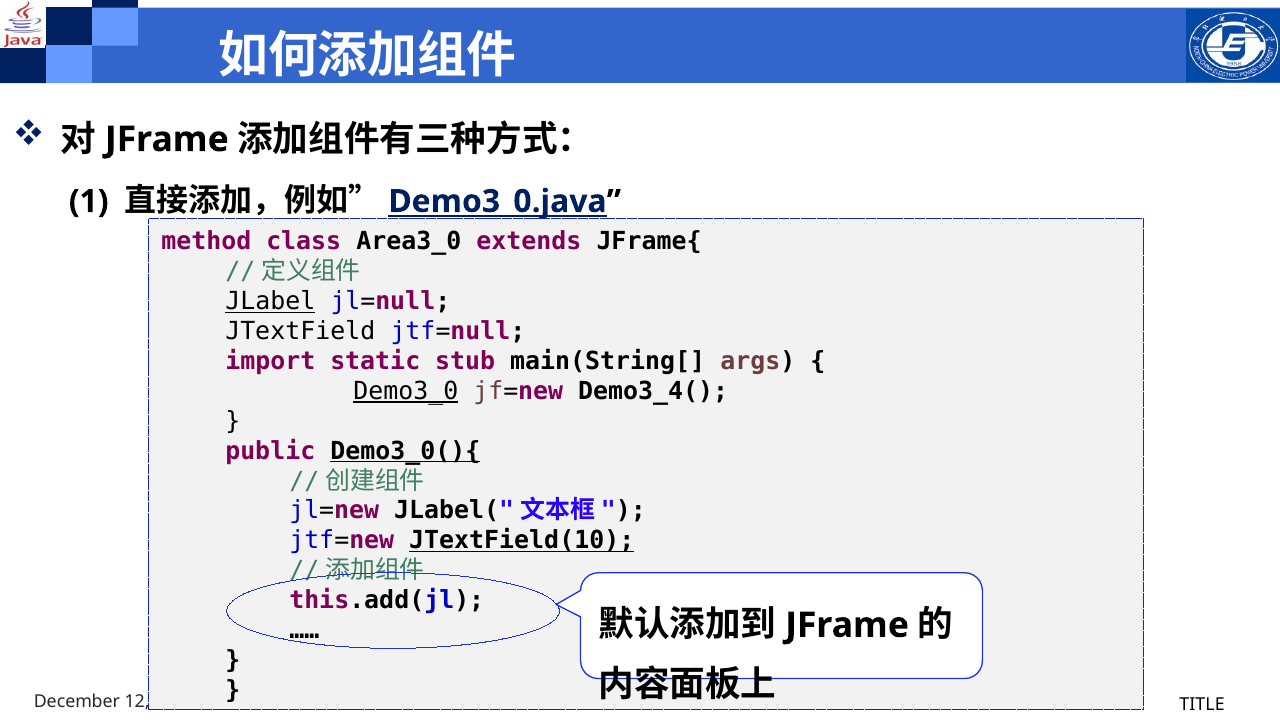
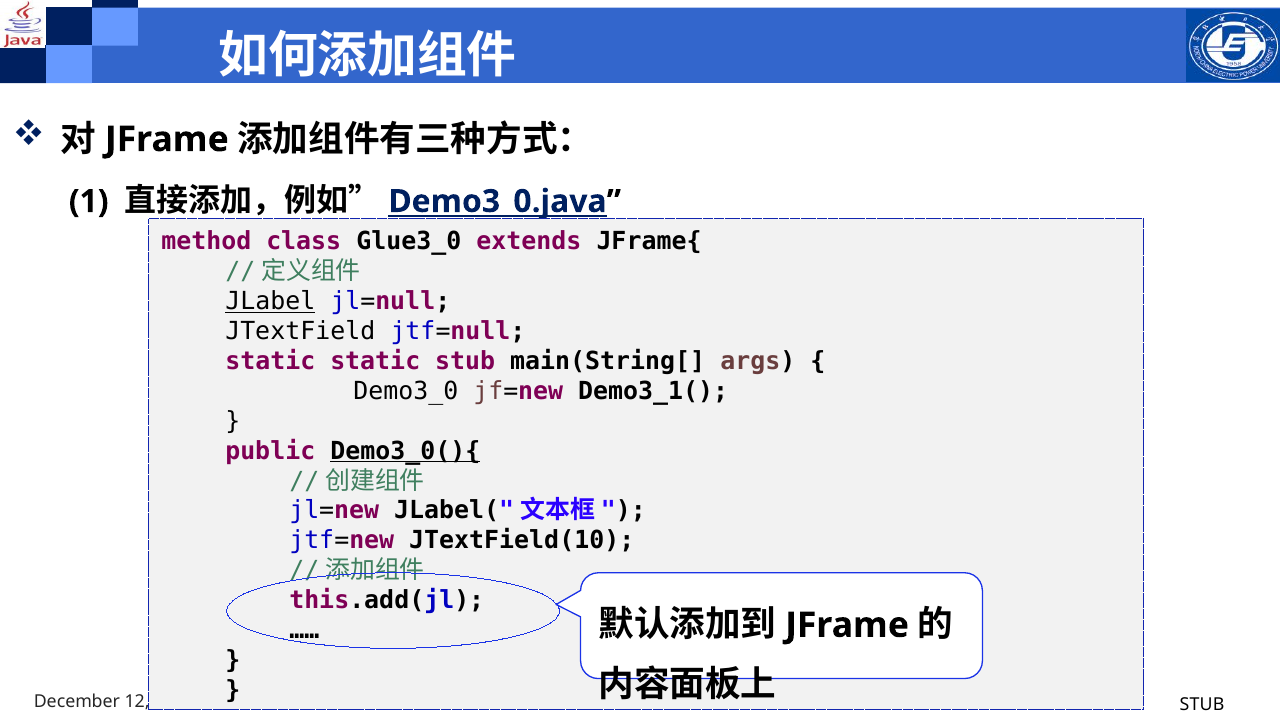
Area3_0: Area3_0 -> Glue3_0
import at (270, 361): import -> static
Demo3_0 underline: present -> none
Demo3_4(: Demo3_4( -> Demo3_1(
JTextField(10 underline: present -> none
TITLE at (1202, 704): TITLE -> STUB
